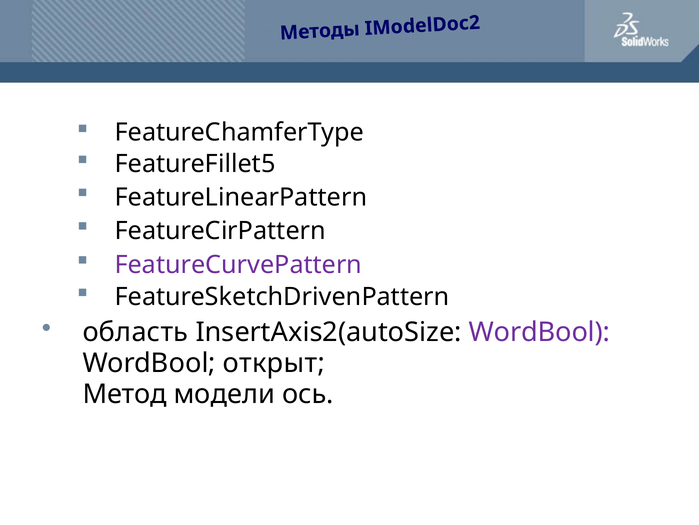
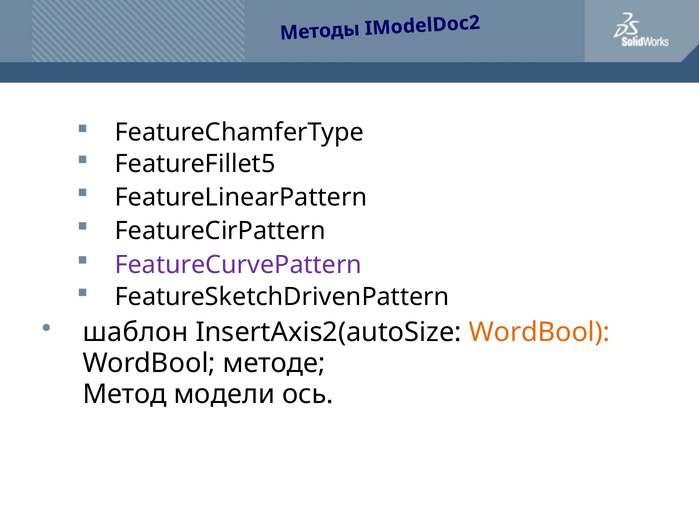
область: область -> шаблон
WordBool at (539, 332) colour: purple -> orange
открыт: открыт -> методе
